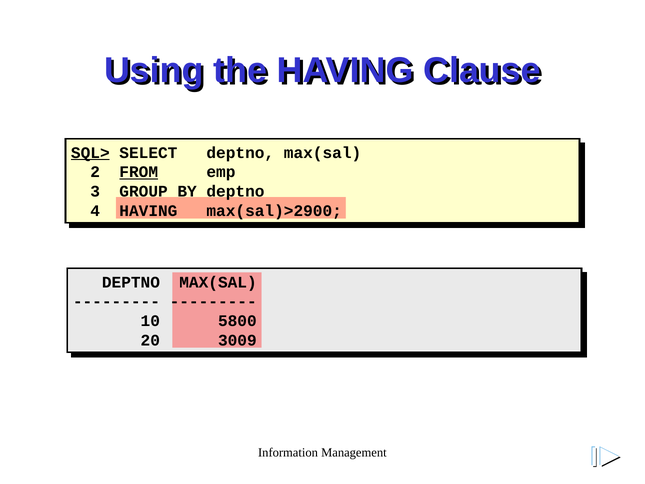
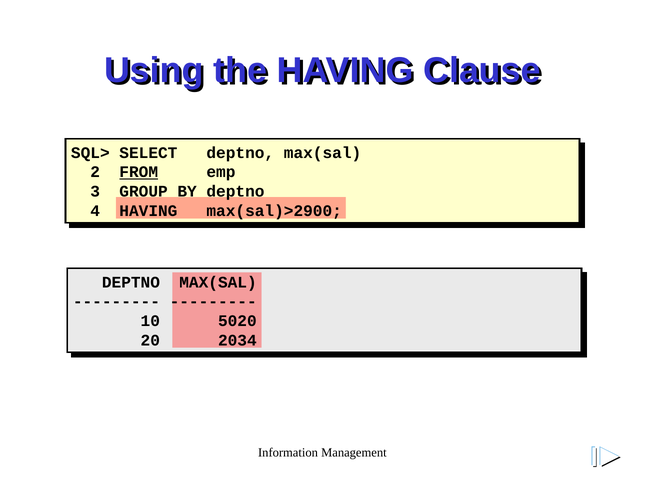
SQL> underline: present -> none
5800: 5800 -> 5020
3009: 3009 -> 2034
